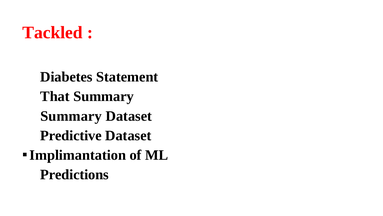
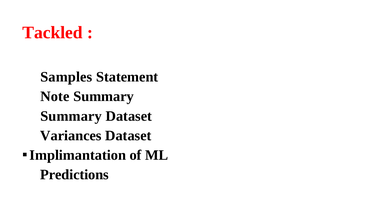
Diabetes: Diabetes -> Samples
That: That -> Note
Predictive: Predictive -> Variances
